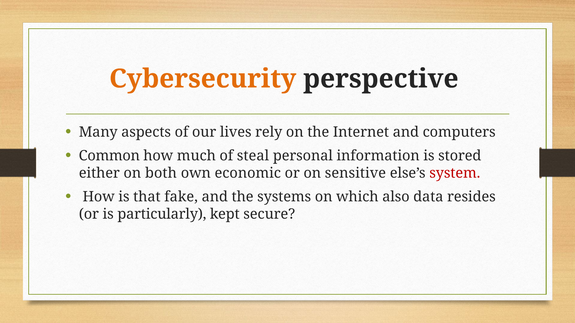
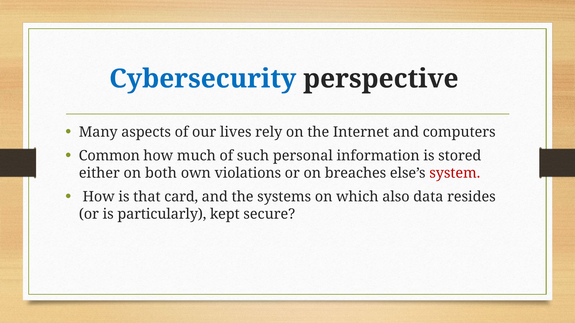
Cybersecurity colour: orange -> blue
steal: steal -> such
economic: economic -> violations
sensitive: sensitive -> breaches
fake: fake -> card
